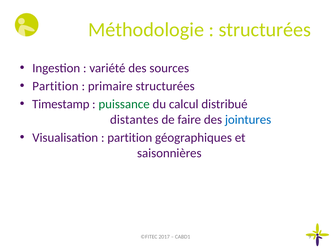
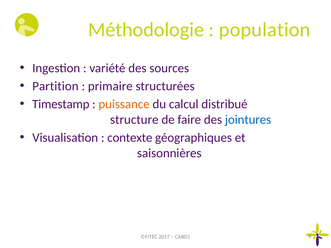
structurées at (265, 30): structurées -> population
puissance colour: green -> orange
distantes: distantes -> structure
partition at (130, 138): partition -> contexte
